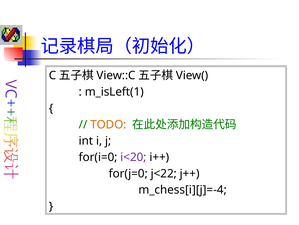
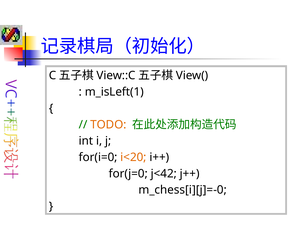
i<20 colour: purple -> orange
j<22: j<22 -> j<42
m_chess[i][j]=-4: m_chess[i][j]=-4 -> m_chess[i][j]=-0
